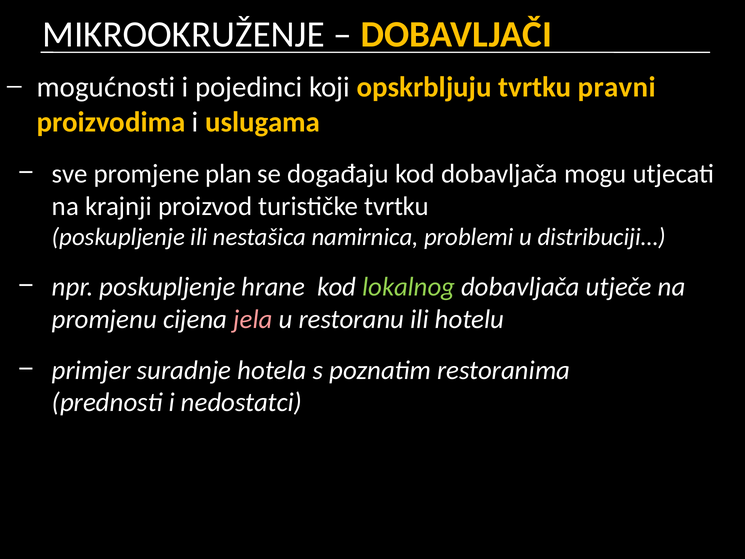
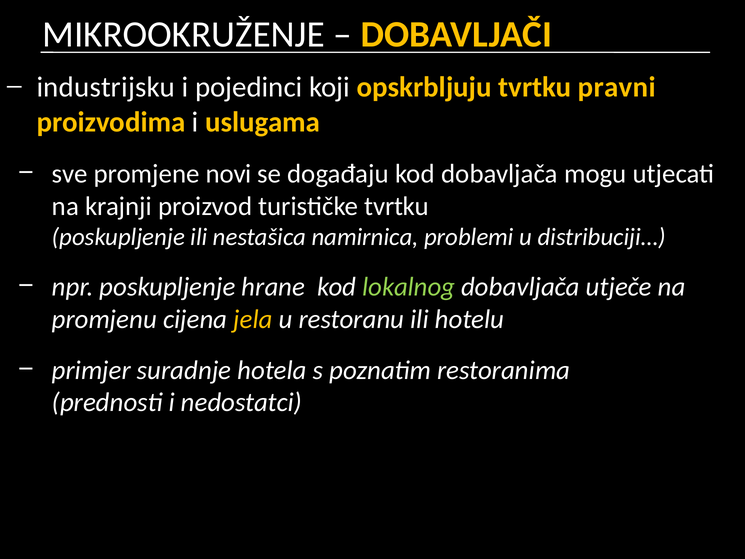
mogućnosti: mogućnosti -> industrijsku
plan: plan -> novi
jela colour: pink -> yellow
